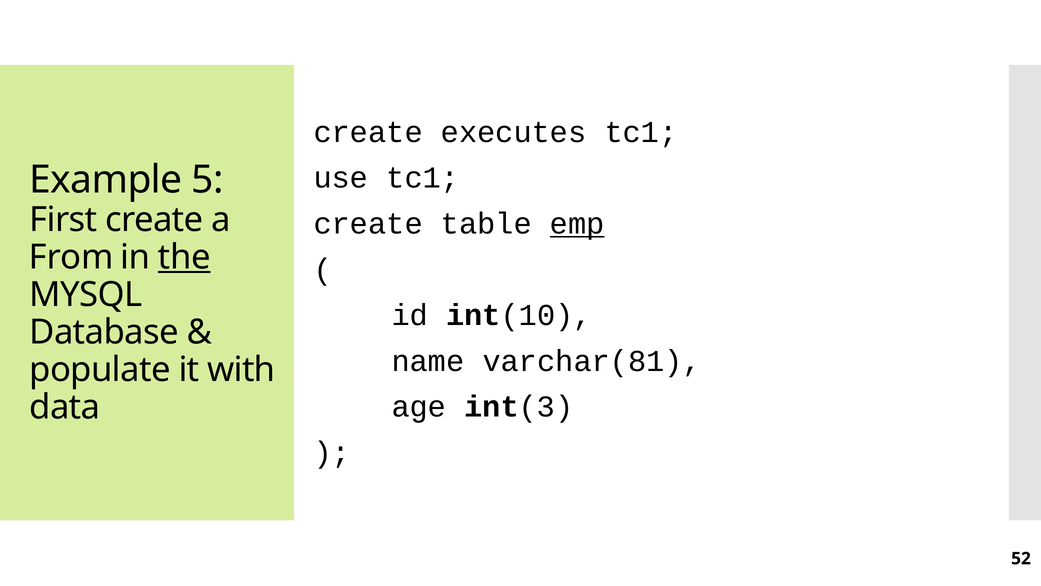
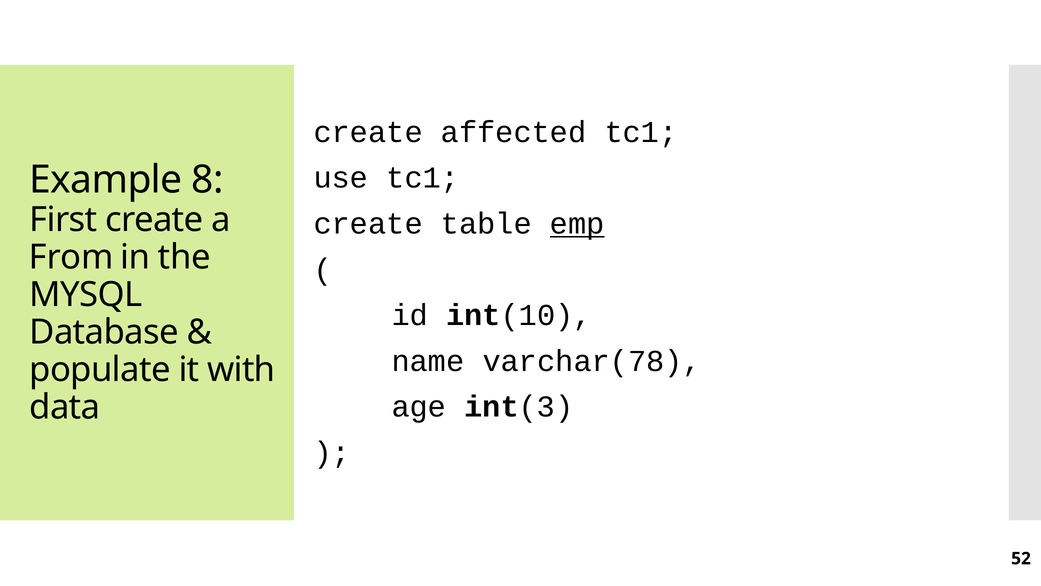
executes: executes -> affected
5: 5 -> 8
the underline: present -> none
varchar(81: varchar(81 -> varchar(78
